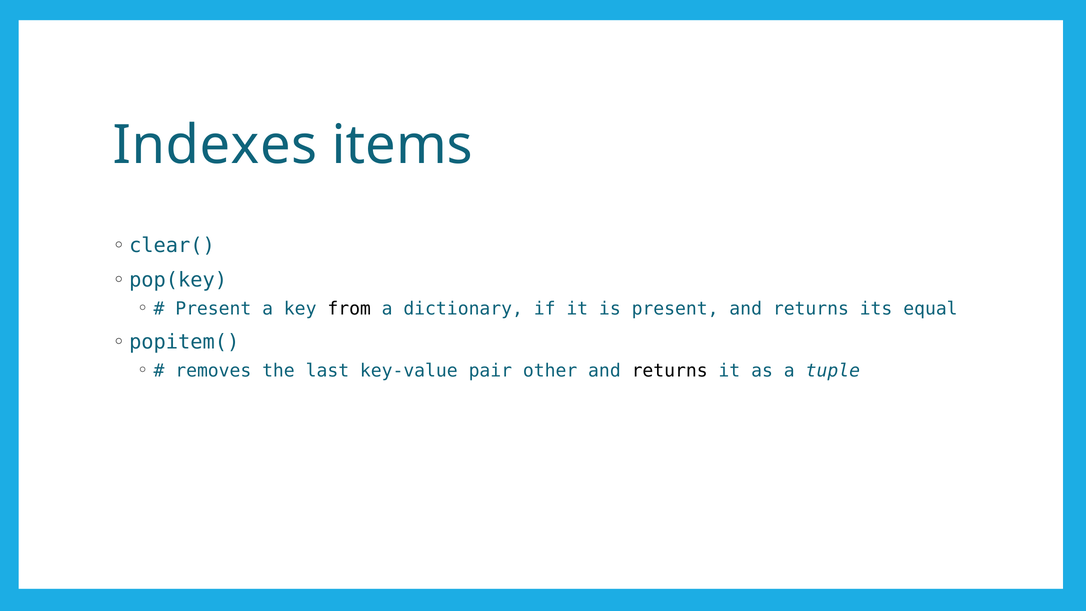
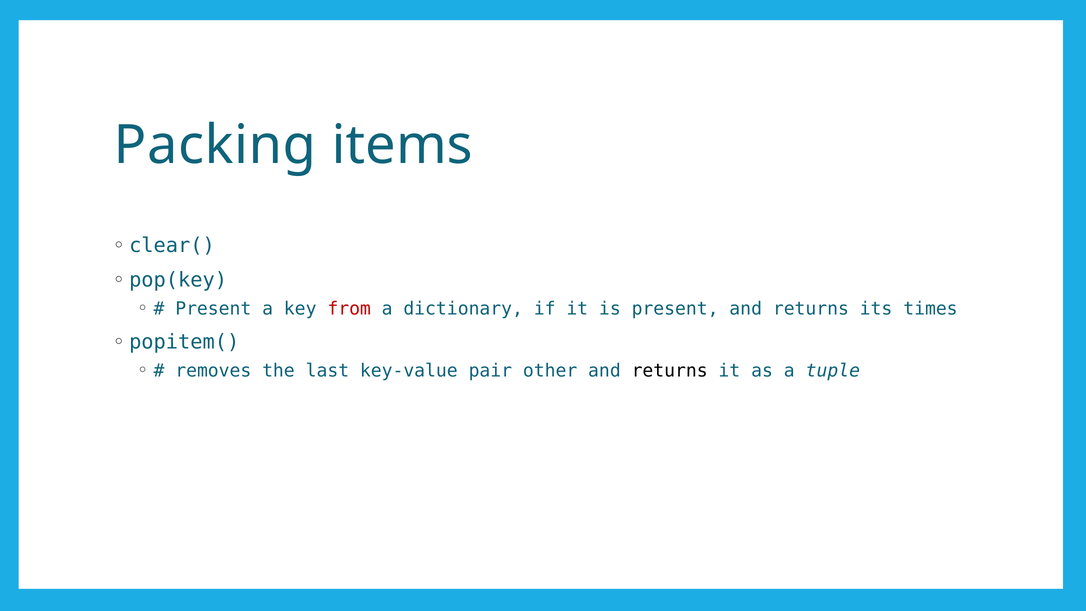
Indexes: Indexes -> Packing
from colour: black -> red
equal: equal -> times
